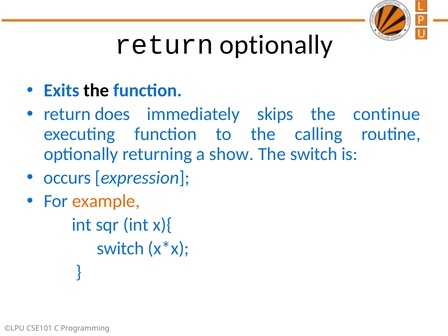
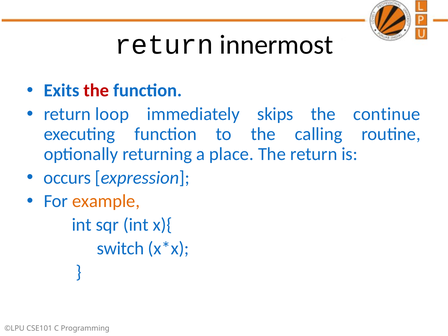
return optionally: optionally -> innermost
the at (96, 91) colour: black -> red
does: does -> loop
show: show -> place
The switch: switch -> return
